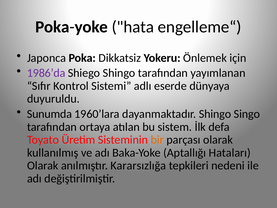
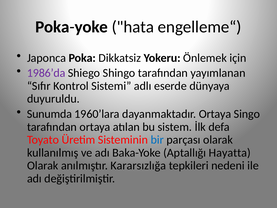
dayanmaktadır Shingo: Shingo -> Ortaya
bir colour: orange -> blue
Hataları: Hataları -> Hayatta
